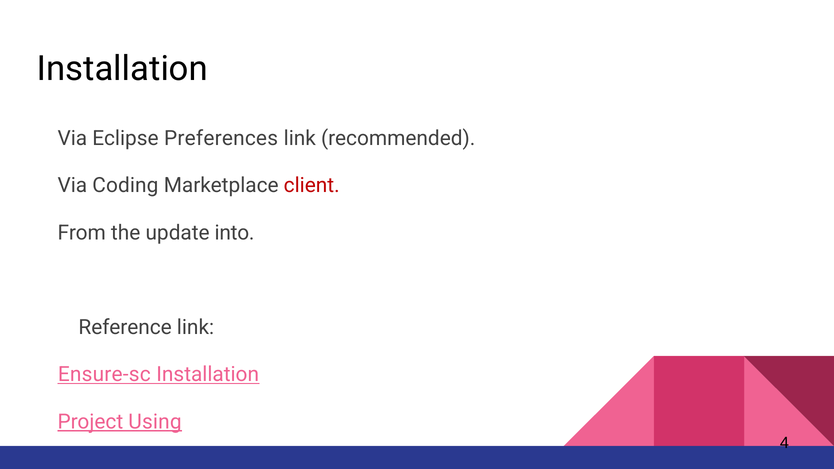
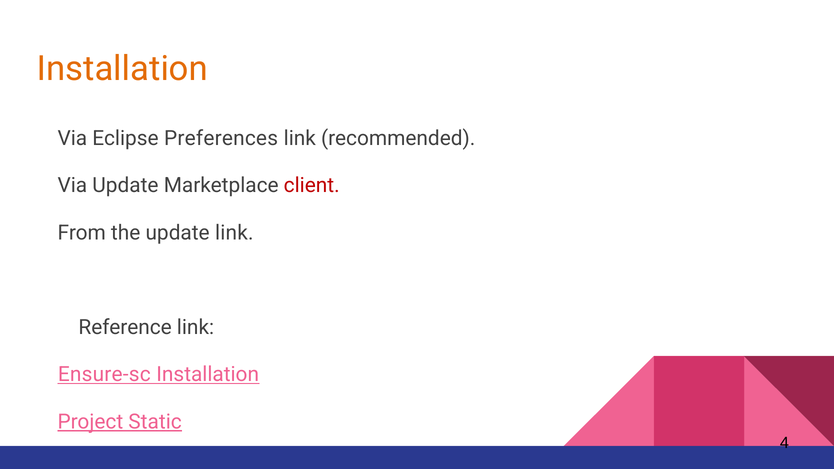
Installation at (122, 69) colour: black -> orange
Via Coding: Coding -> Update
update into: into -> link
Using: Using -> Static
